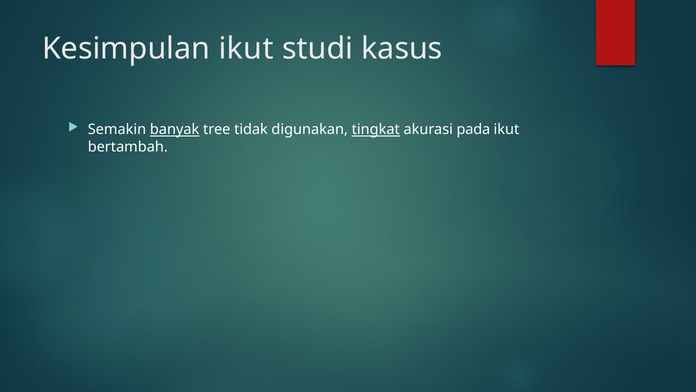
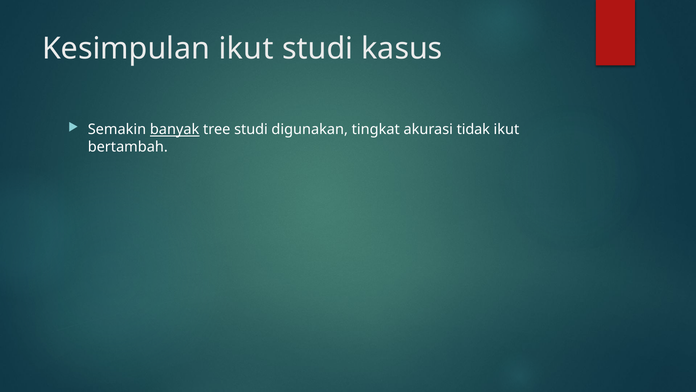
tree tidak: tidak -> studi
tingkat underline: present -> none
pada: pada -> tidak
